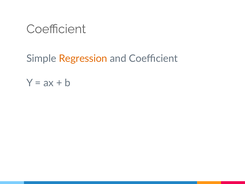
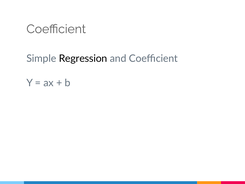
Regression colour: orange -> black
